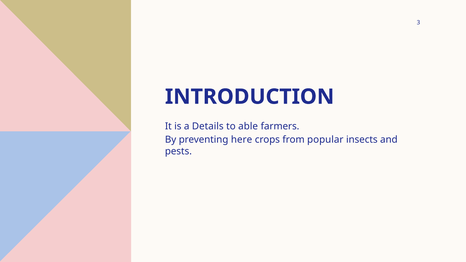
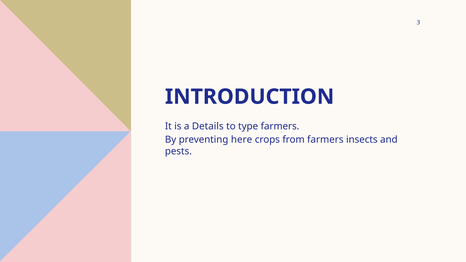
able: able -> type
from popular: popular -> farmers
